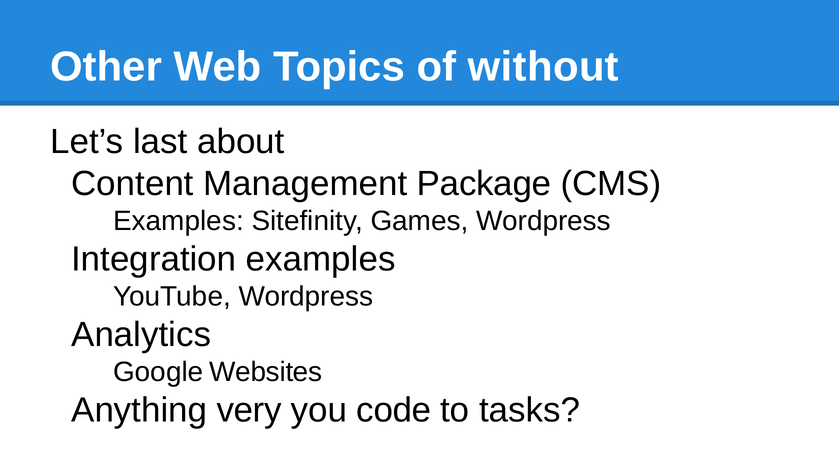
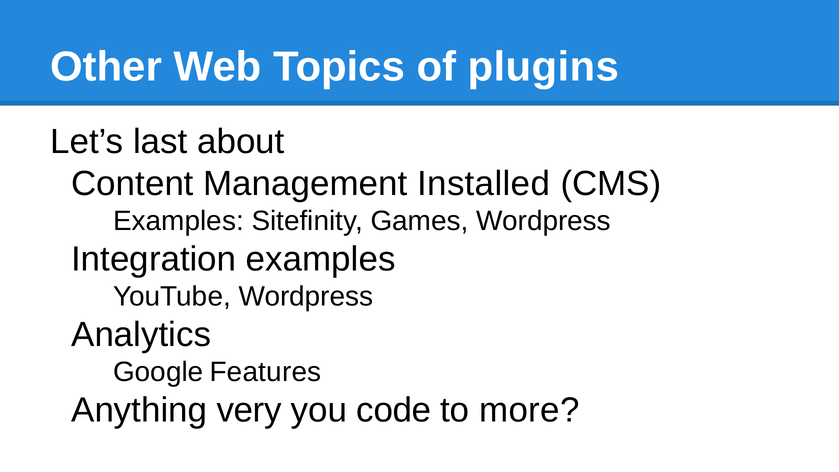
without: without -> plugins
Package: Package -> Installed
Websites: Websites -> Features
tasks: tasks -> more
